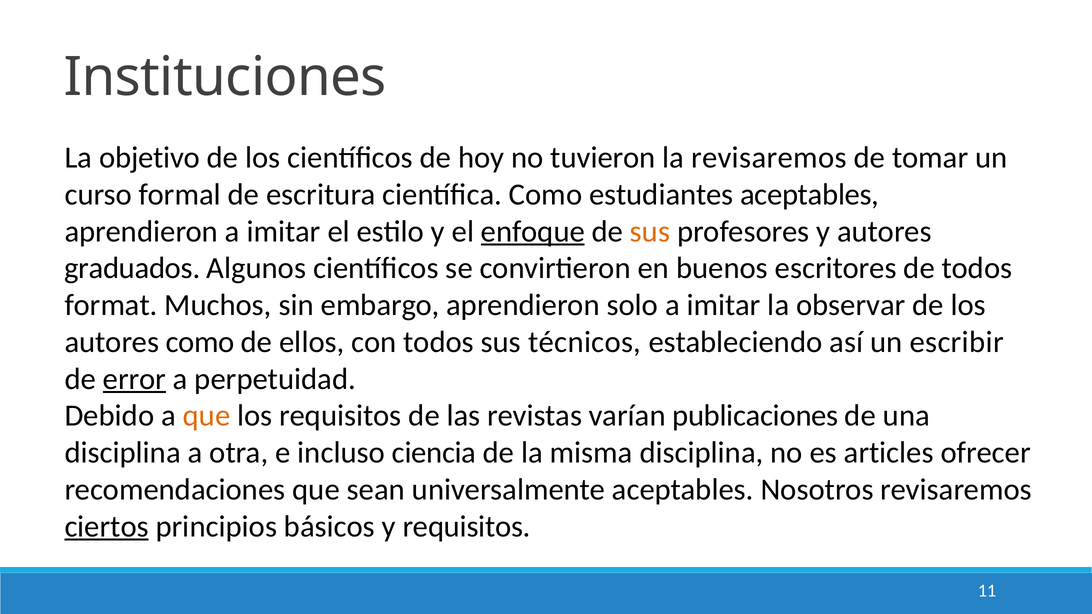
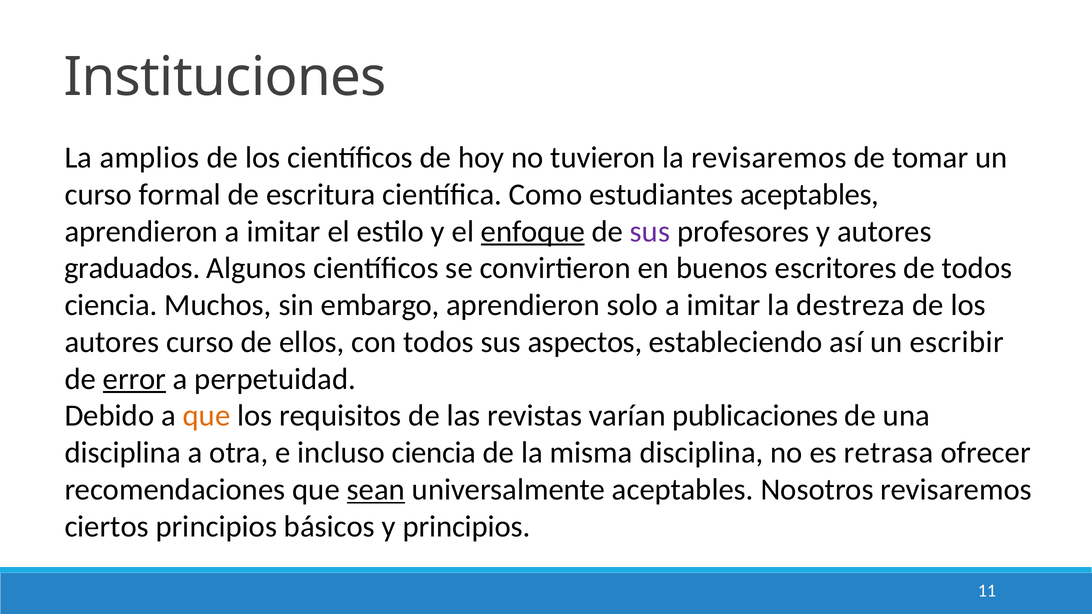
objetivo: objetivo -> amplios
sus at (650, 232) colour: orange -> purple
format at (111, 305): format -> ciencia
observar: observar -> destreza
autores como: como -> curso
técnicos: técnicos -> aspectos
articles: articles -> retrasa
sean underline: none -> present
ciertos underline: present -> none
y requisitos: requisitos -> principios
